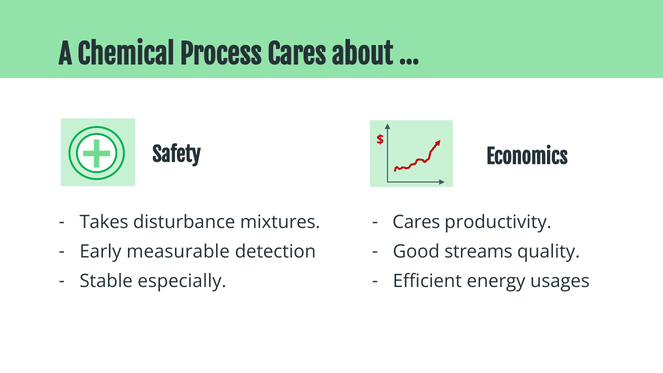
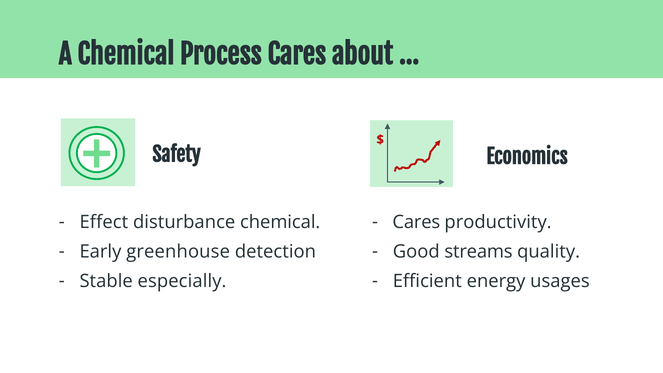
Takes: Takes -> Effect
disturbance mixtures: mixtures -> chemical
measurable: measurable -> greenhouse
